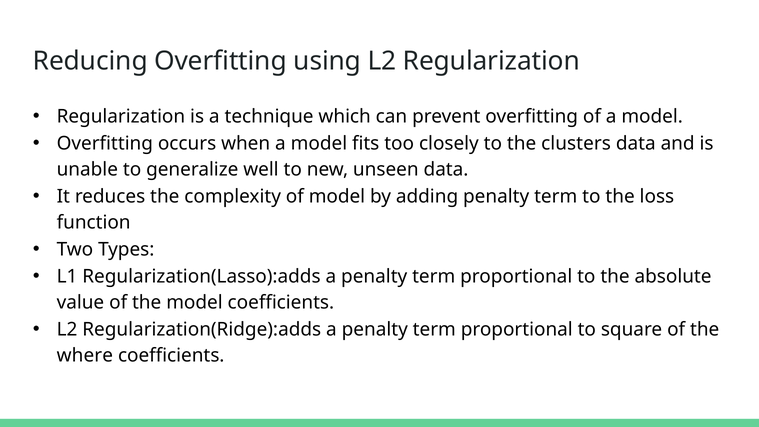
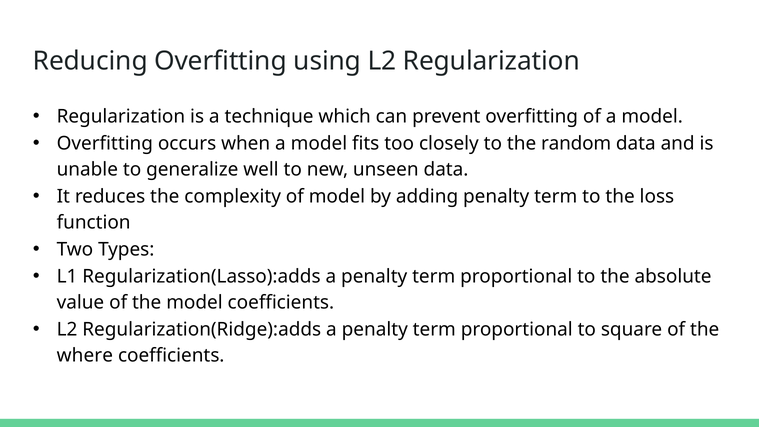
clusters: clusters -> random
